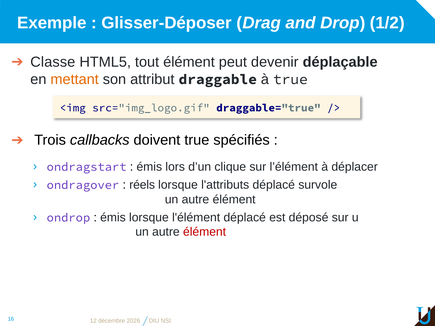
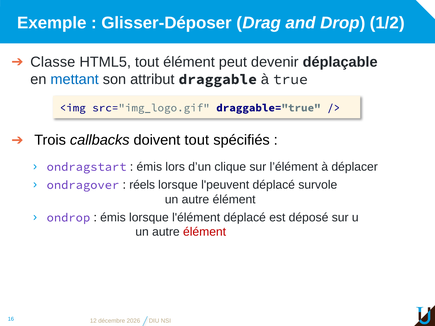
mettant colour: orange -> blue
doivent true: true -> tout
l'attributs: l'attributs -> l'peuvent
